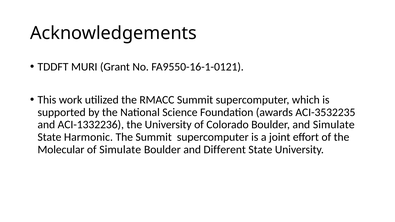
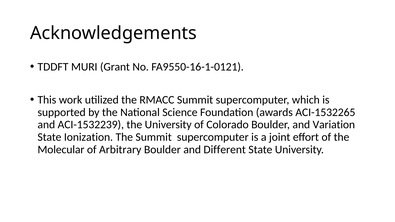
ACI-3532235: ACI-3532235 -> ACI-1532265
ACI-1332236: ACI-1332236 -> ACI-1532239
and Simulate: Simulate -> Variation
Harmonic: Harmonic -> Ionization
of Simulate: Simulate -> Arbitrary
